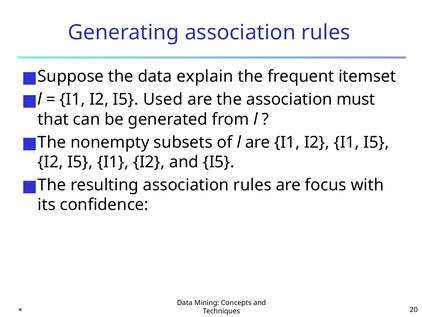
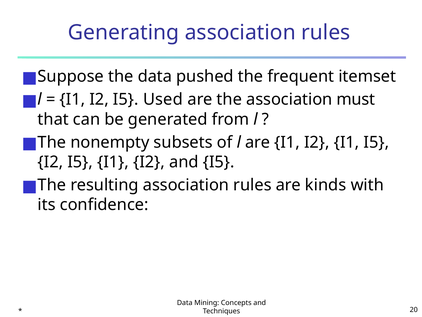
explain: explain -> pushed
focus: focus -> kinds
